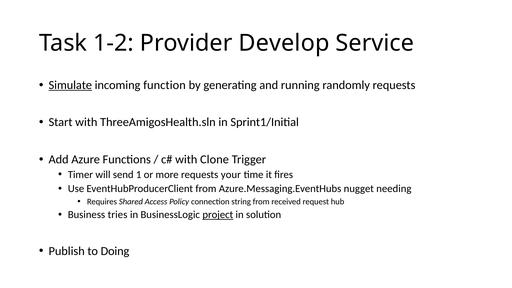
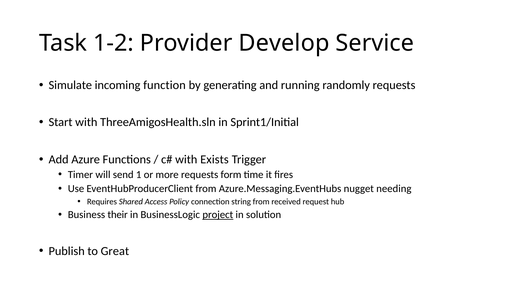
Simulate underline: present -> none
Clone: Clone -> Exists
your: your -> form
tries: tries -> their
Doing: Doing -> Great
